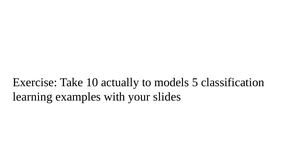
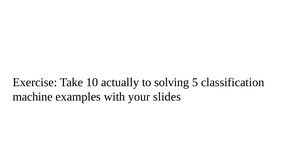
models: models -> solving
learning: learning -> machine
